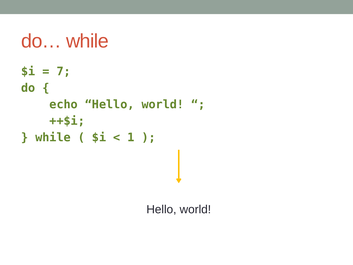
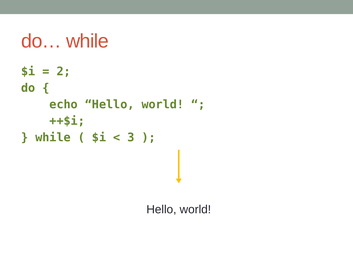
7: 7 -> 2
1: 1 -> 3
